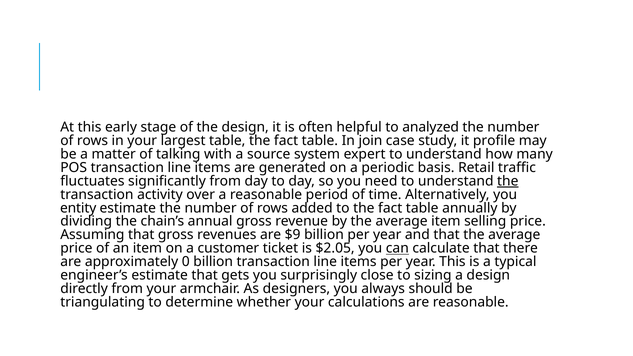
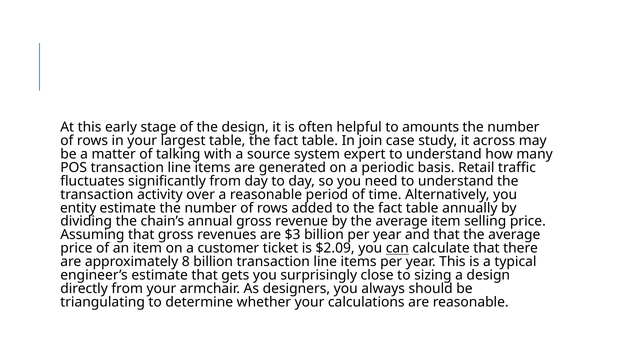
analyzed: analyzed -> amounts
profile: profile -> across
the at (508, 181) underline: present -> none
$9: $9 -> $3
$2.05: $2.05 -> $2.09
0: 0 -> 8
